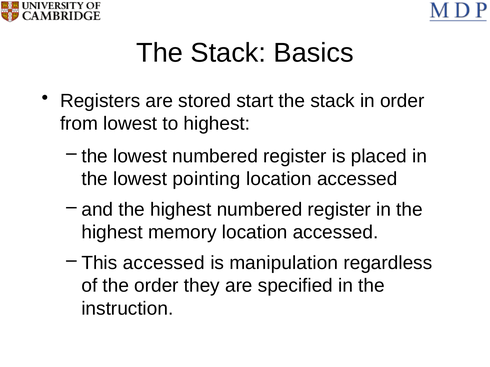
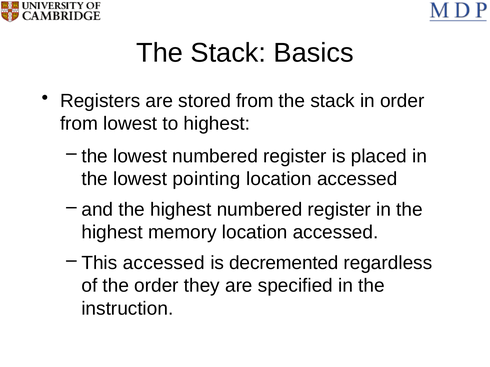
stored start: start -> from
manipulation: manipulation -> decremented
